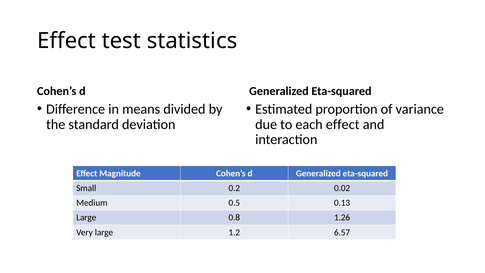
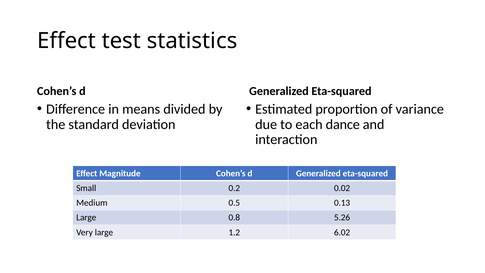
each effect: effect -> dance
1.26: 1.26 -> 5.26
6.57: 6.57 -> 6.02
